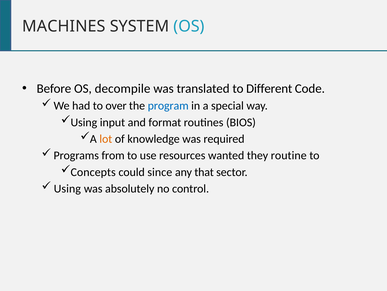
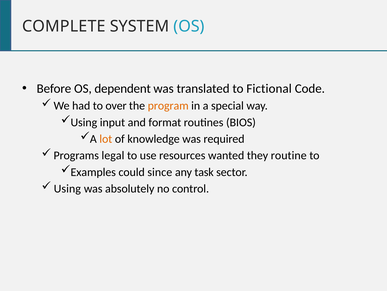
MACHINES: MACHINES -> COMPLETE
decompile: decompile -> dependent
Different: Different -> Fictional
program colour: blue -> orange
from: from -> legal
Concepts: Concepts -> Examples
that: that -> task
